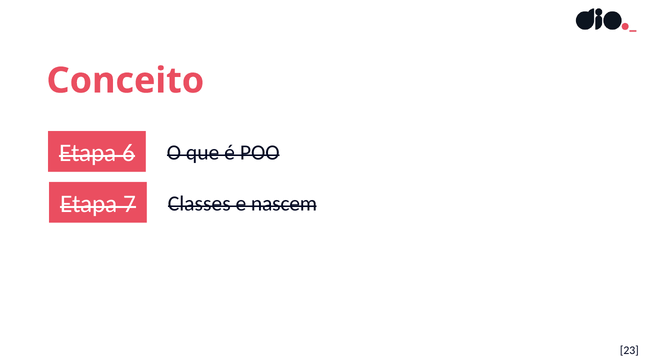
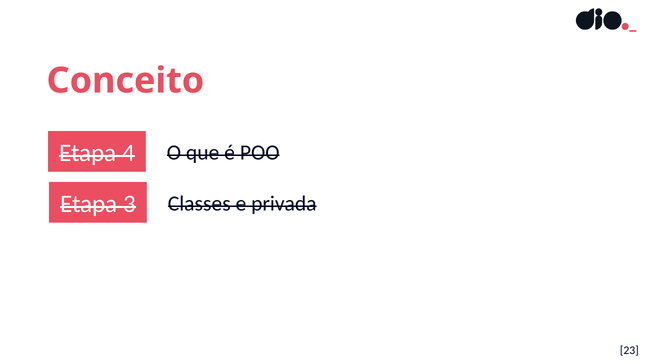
6: 6 -> 4
7: 7 -> 3
nascem: nascem -> privada
